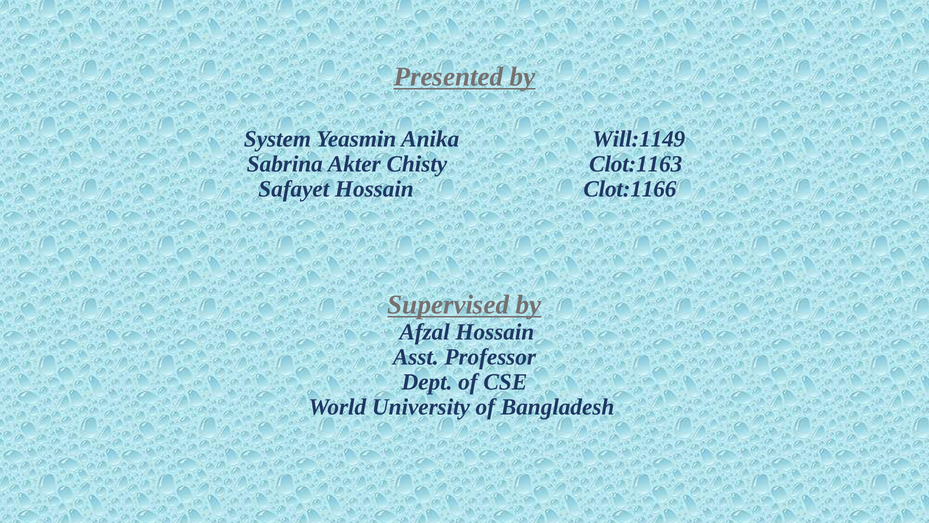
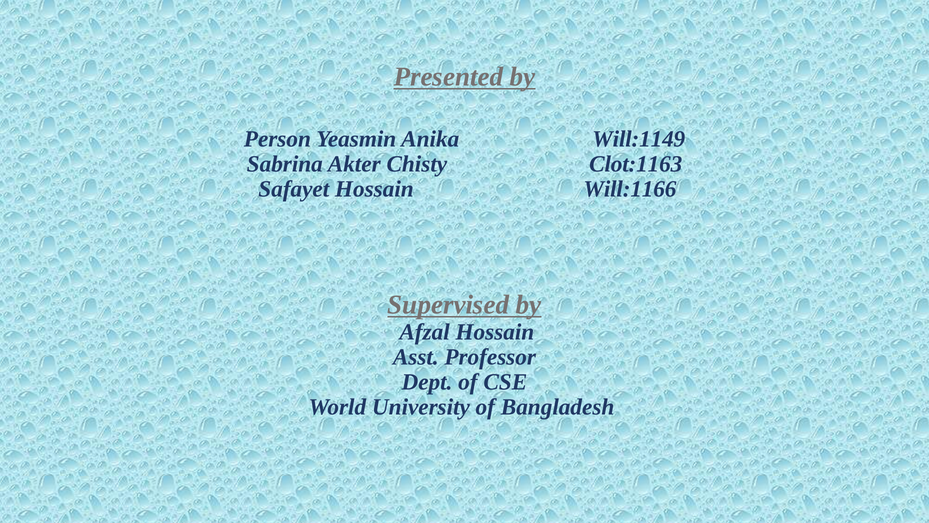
System: System -> Person
Clot:1166: Clot:1166 -> Will:1166
